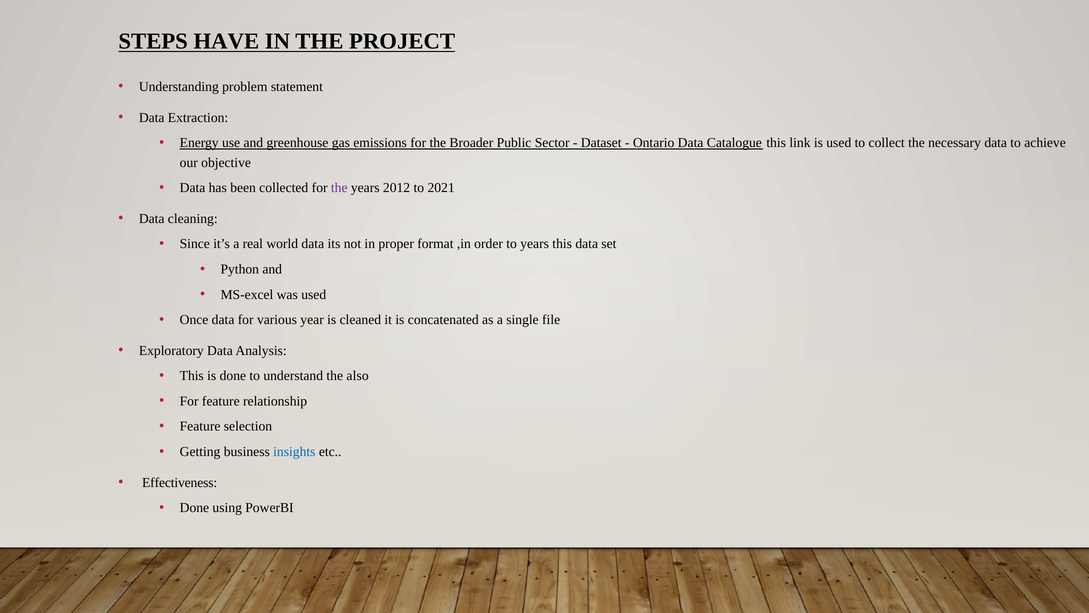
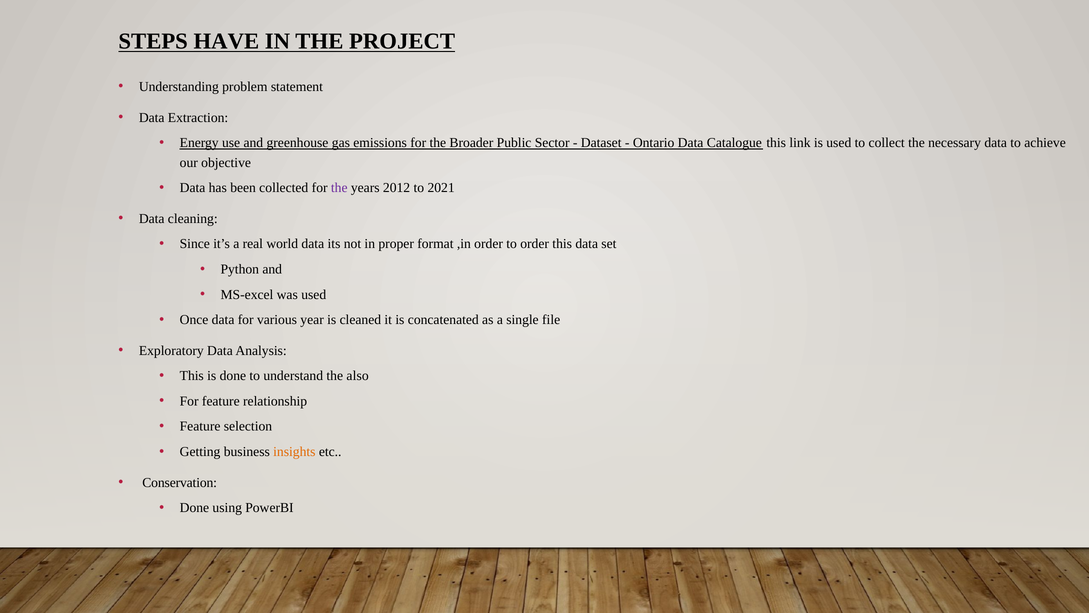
to years: years -> order
insights colour: blue -> orange
Effectiveness: Effectiveness -> Conservation
